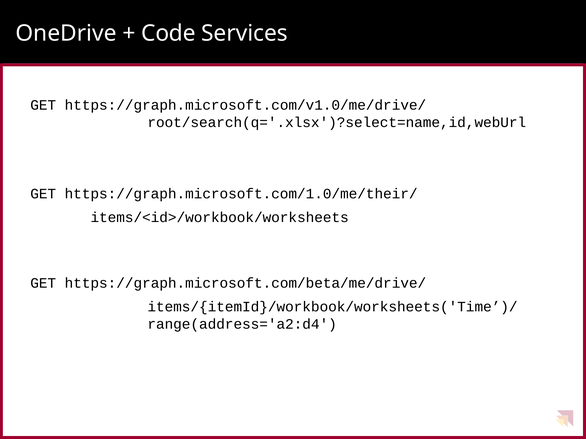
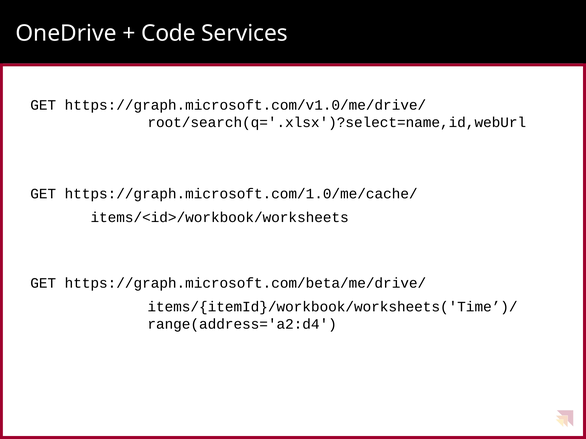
https://graph.microsoft.com/1.0/me/their/: https://graph.microsoft.com/1.0/me/their/ -> https://graph.microsoft.com/1.0/me/cache/
